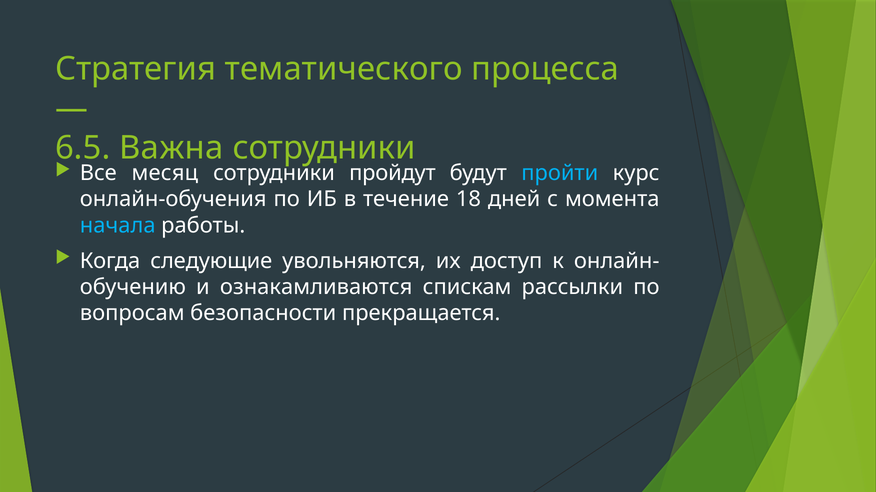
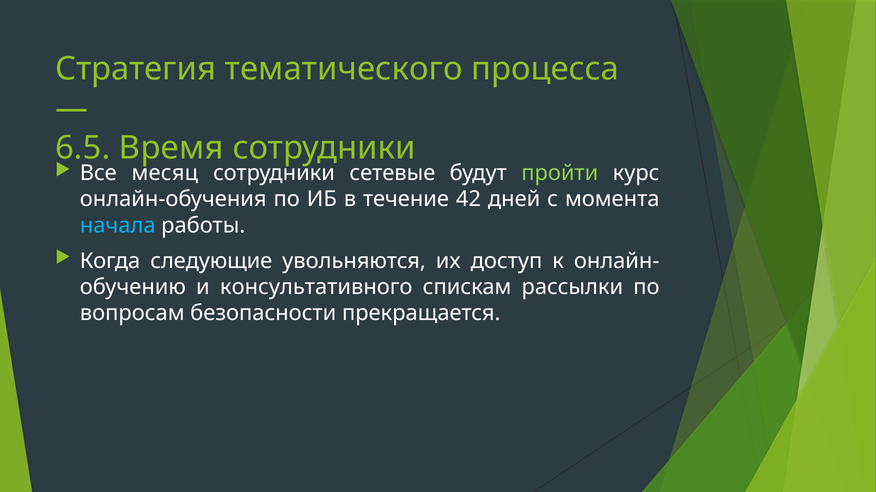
Важна: Важна -> Время
пройдут: пройдут -> сетевые
пройти colour: light blue -> light green
18: 18 -> 42
ознакамливаются: ознакамливаются -> консультативного
